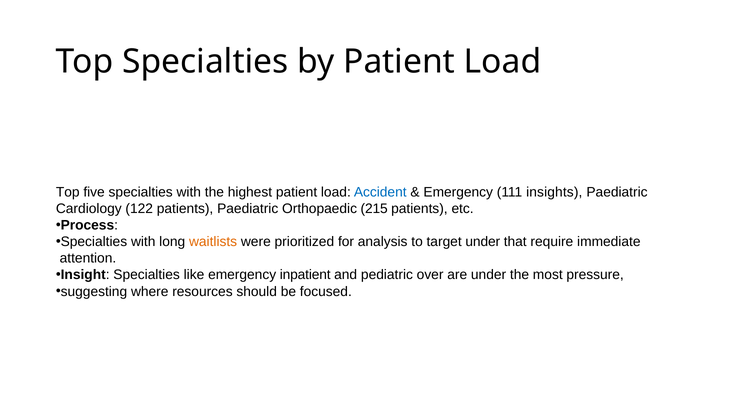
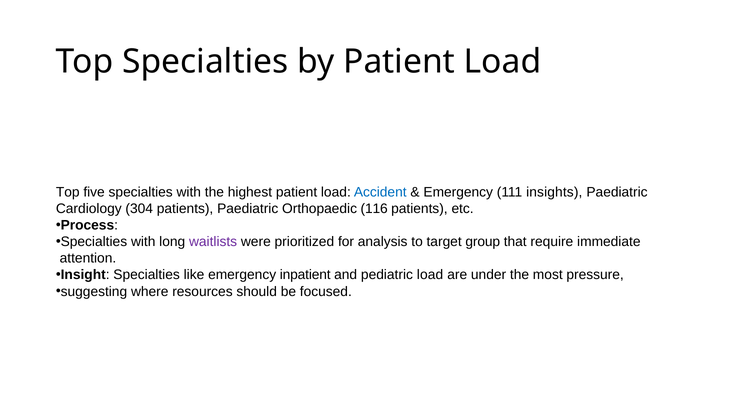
122: 122 -> 304
215: 215 -> 116
waitlists colour: orange -> purple
target under: under -> group
pediatric over: over -> load
